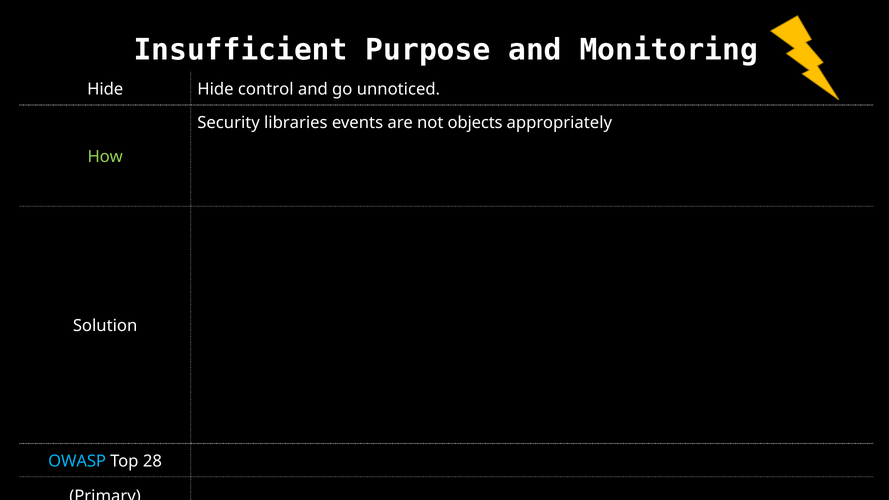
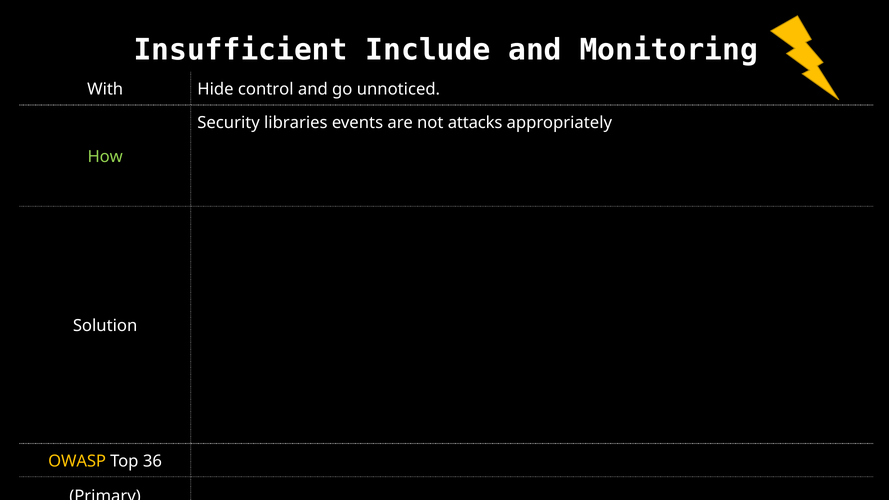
Purpose: Purpose -> Include
Hide at (105, 89): Hide -> With
objects: objects -> attacks
OWASP colour: light blue -> yellow
28: 28 -> 36
